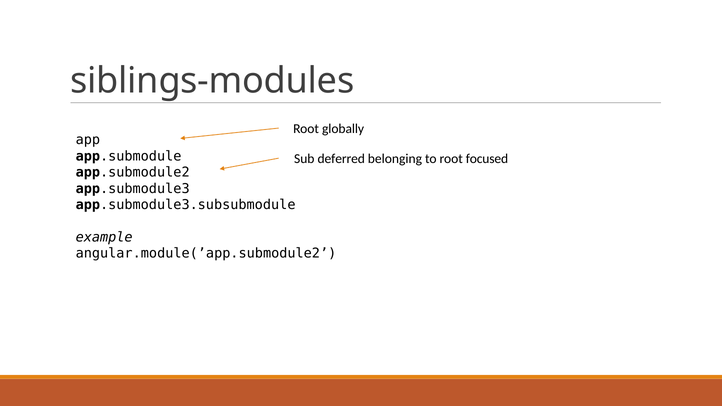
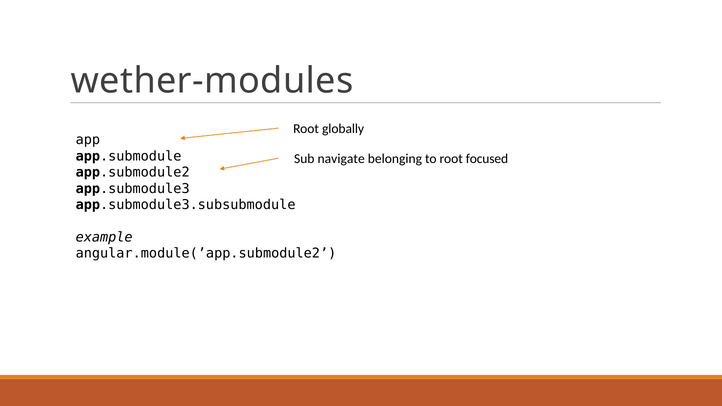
siblings-modules: siblings-modules -> wether-modules
deferred: deferred -> navigate
